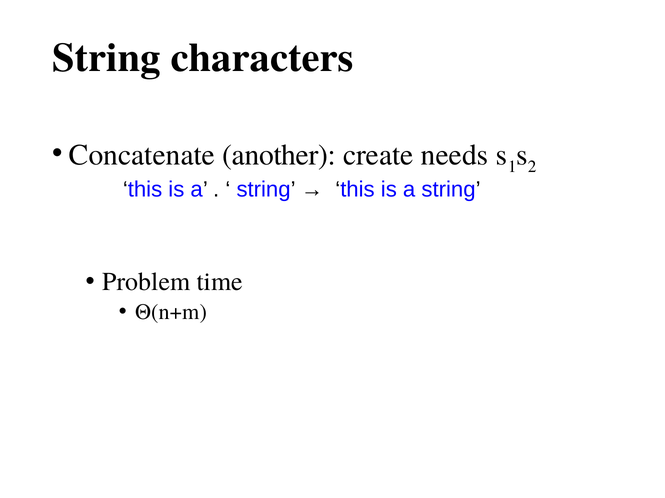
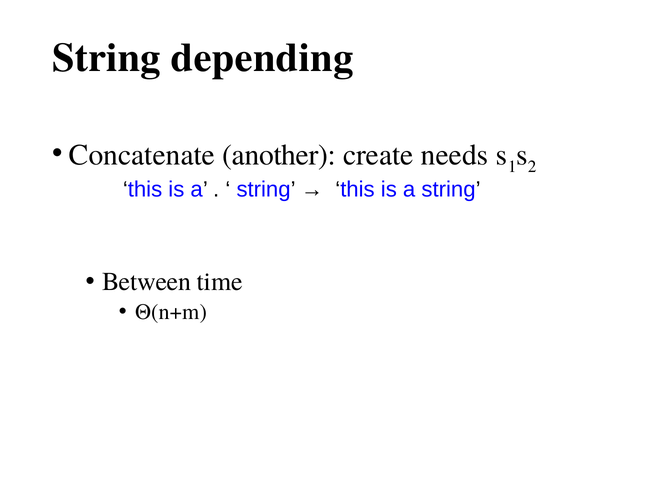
characters: characters -> depending
Problem: Problem -> Between
